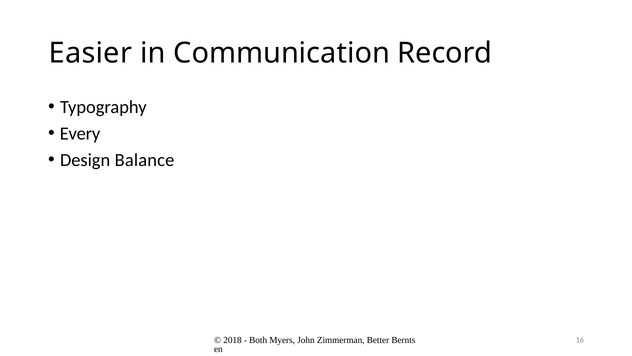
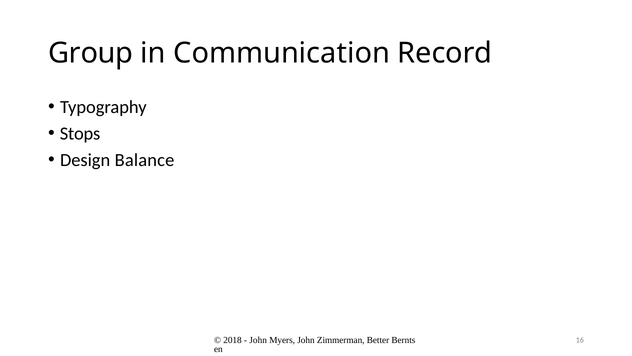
Easier: Easier -> Group
Every: Every -> Stops
Both at (258, 340): Both -> John
